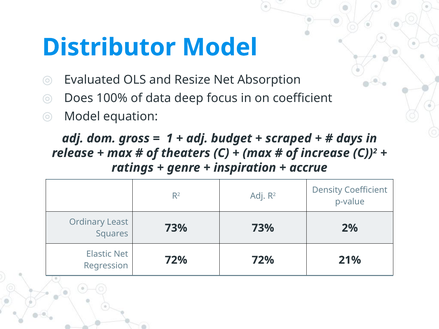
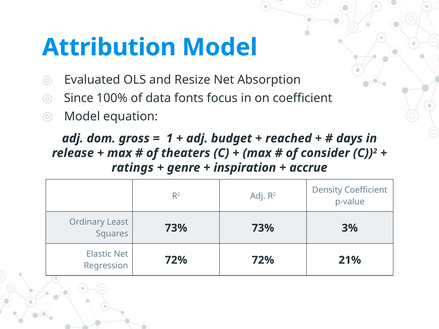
Distributor: Distributor -> Attribution
Does: Does -> Since
deep: deep -> fonts
scraped: scraped -> reached
increase: increase -> consider
2%: 2% -> 3%
